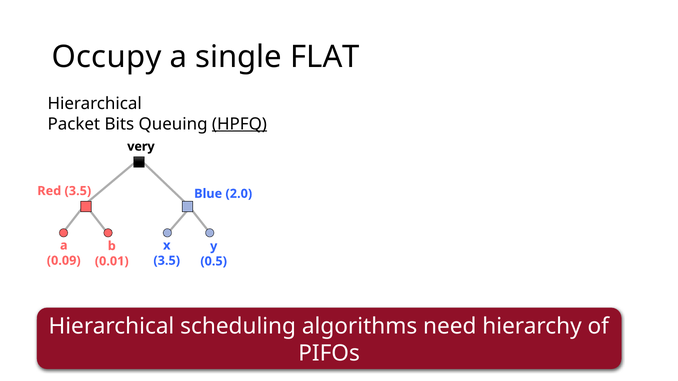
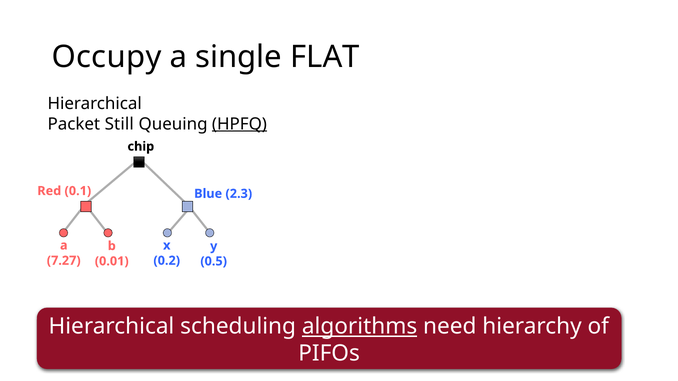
Bits: Bits -> Still
very: very -> chip
Red 3.5: 3.5 -> 0.1
2.0: 2.0 -> 2.3
0.09: 0.09 -> 7.27
3.5 at (167, 261): 3.5 -> 0.2
algorithms underline: none -> present
